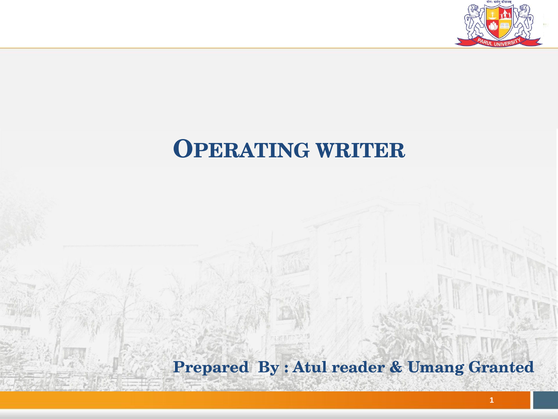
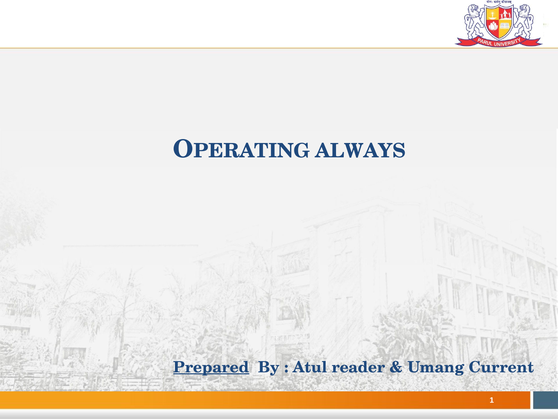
WRITER: WRITER -> ALWAYS
Prepared underline: none -> present
Granted: Granted -> Current
